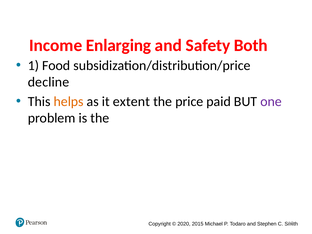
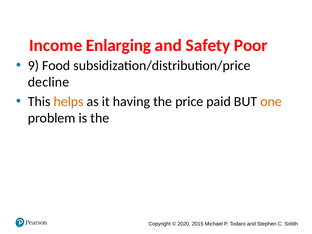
Both: Both -> Poor
1: 1 -> 9
extent: extent -> having
one colour: purple -> orange
